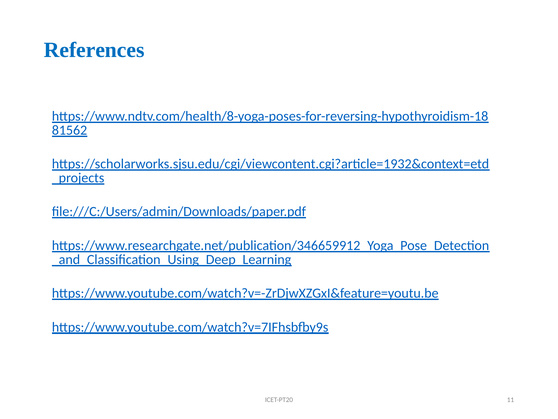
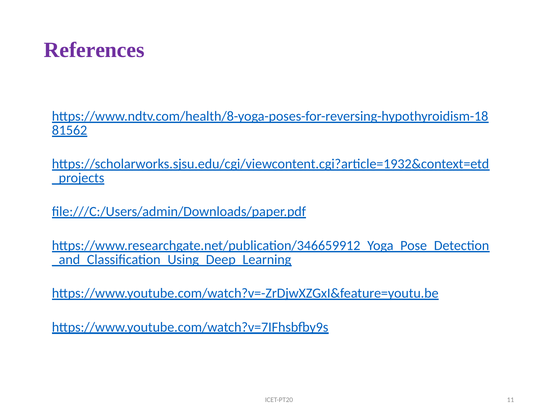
References colour: blue -> purple
